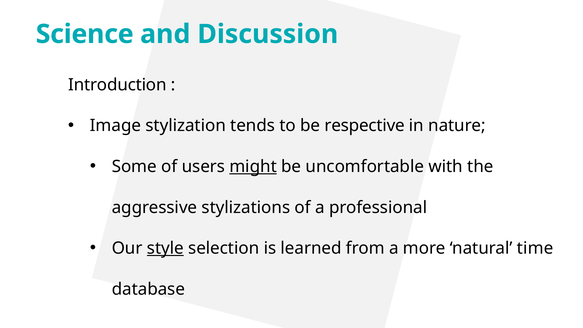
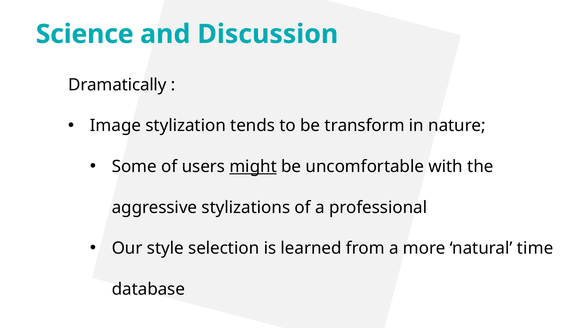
Introduction: Introduction -> Dramatically
respective: respective -> transform
style underline: present -> none
